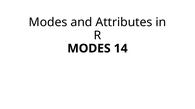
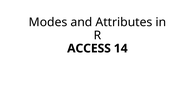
MODES at (89, 49): MODES -> ACCESS
